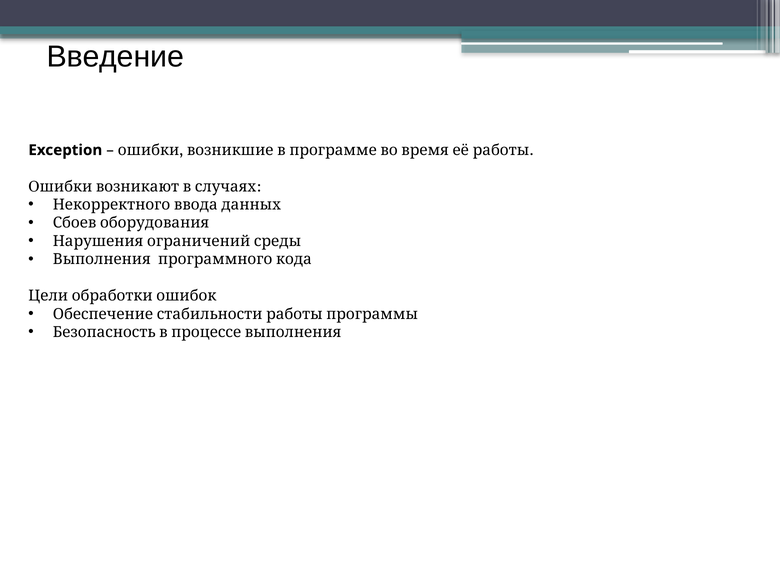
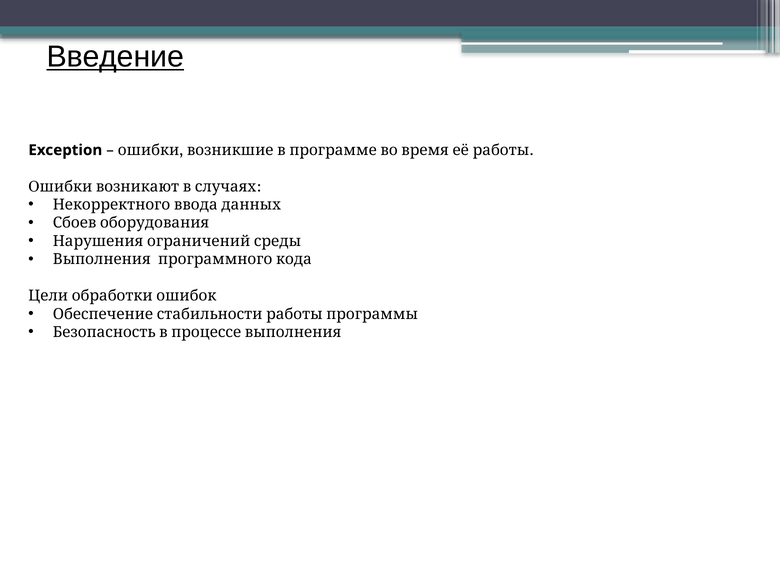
Введение underline: none -> present
